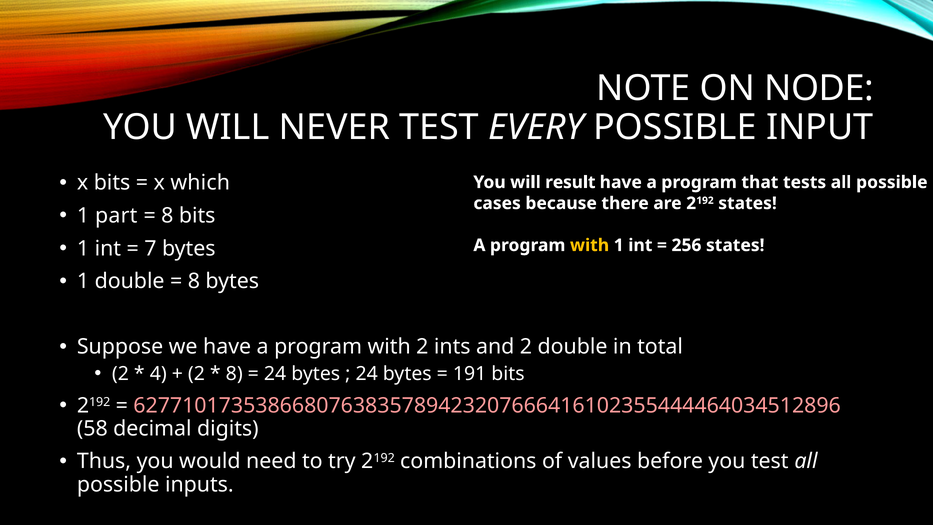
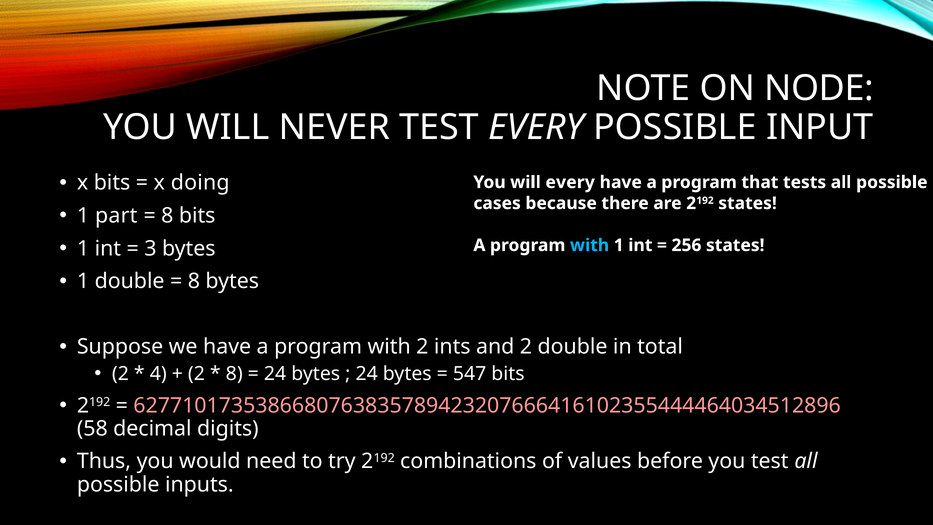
which: which -> doing
will result: result -> every
7: 7 -> 3
with at (590, 245) colour: yellow -> light blue
191: 191 -> 547
